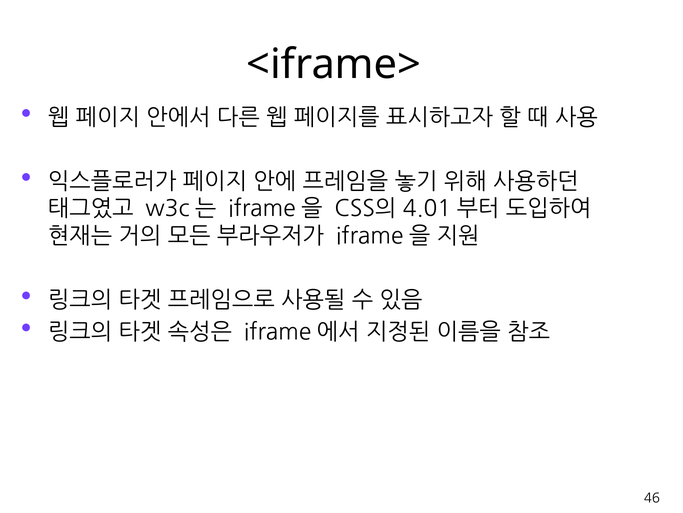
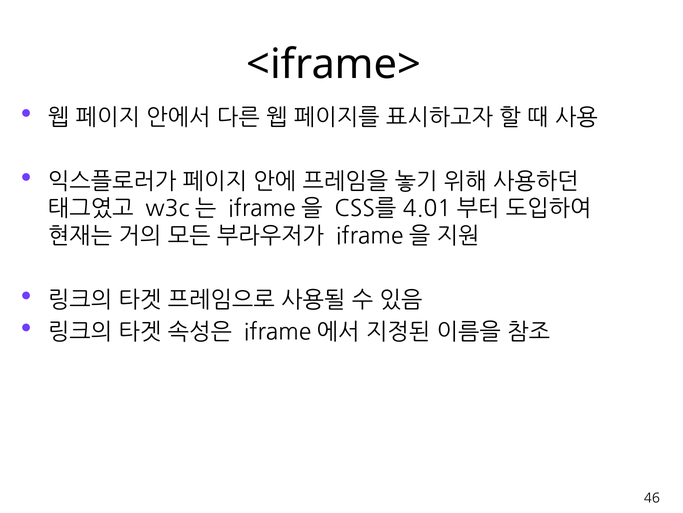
CSS의: CSS의 -> CSS를
